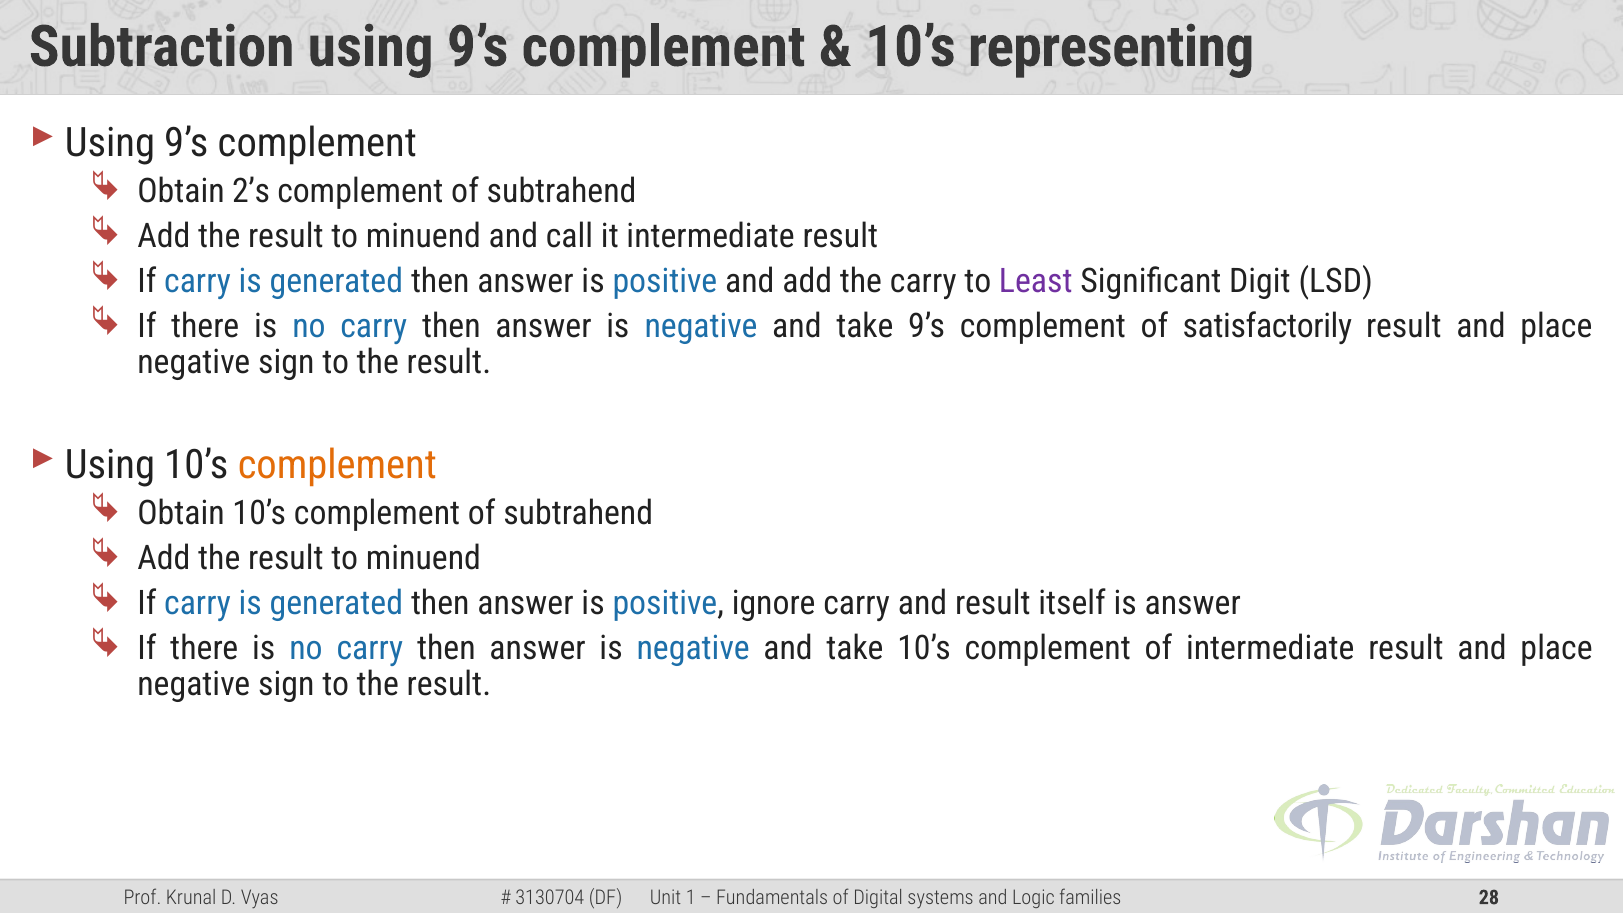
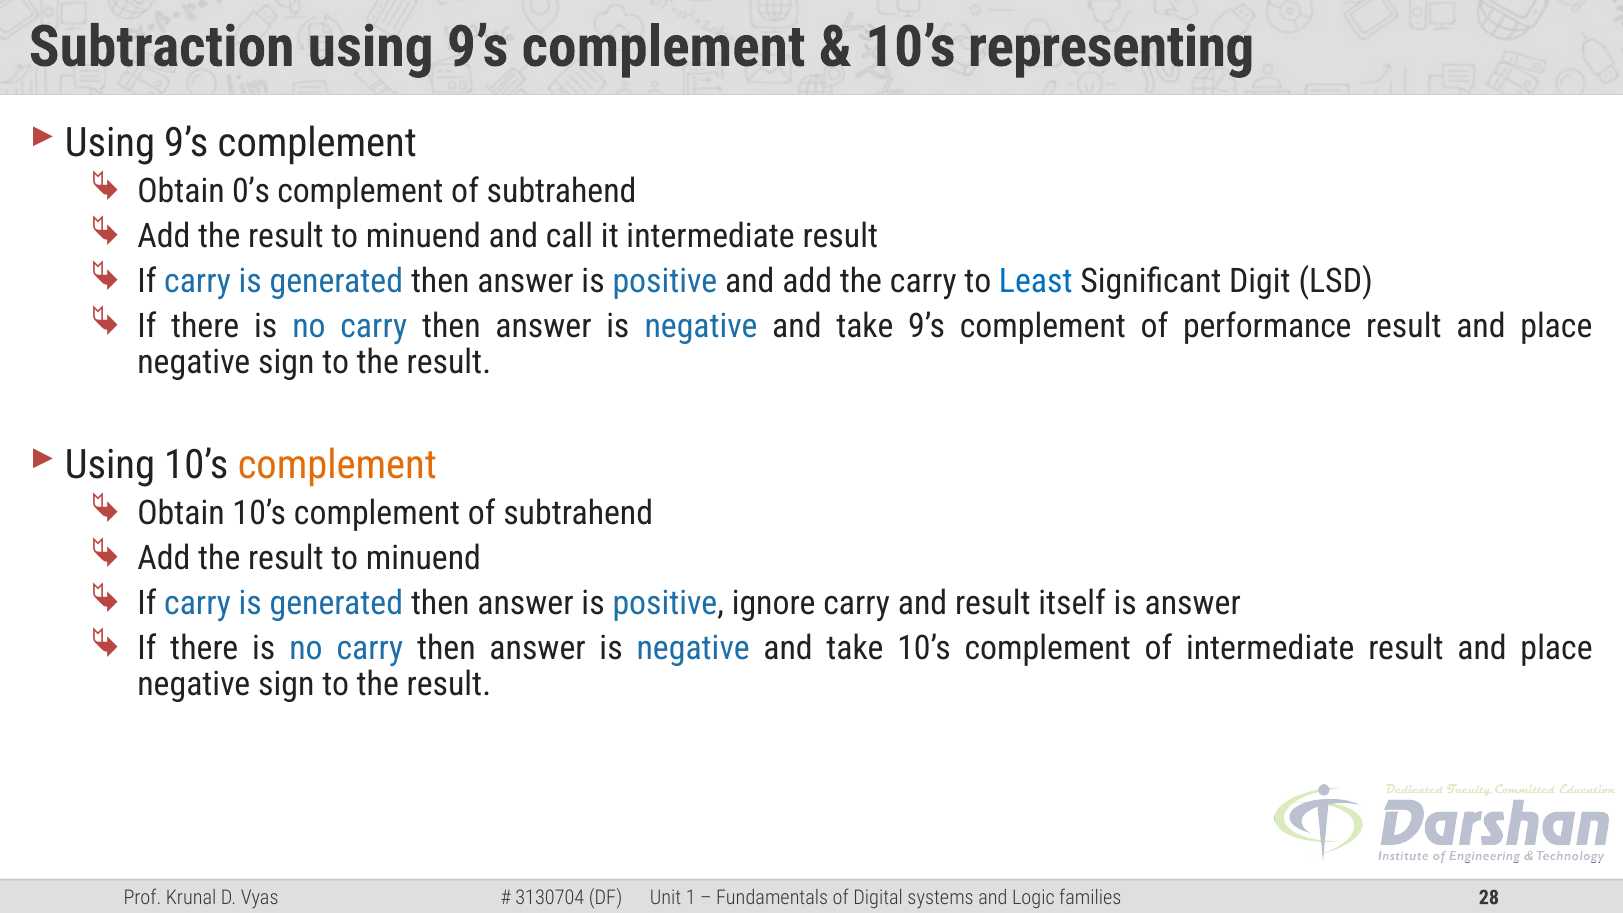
2’s: 2’s -> 0’s
Least colour: purple -> blue
satisfactorily: satisfactorily -> performance
